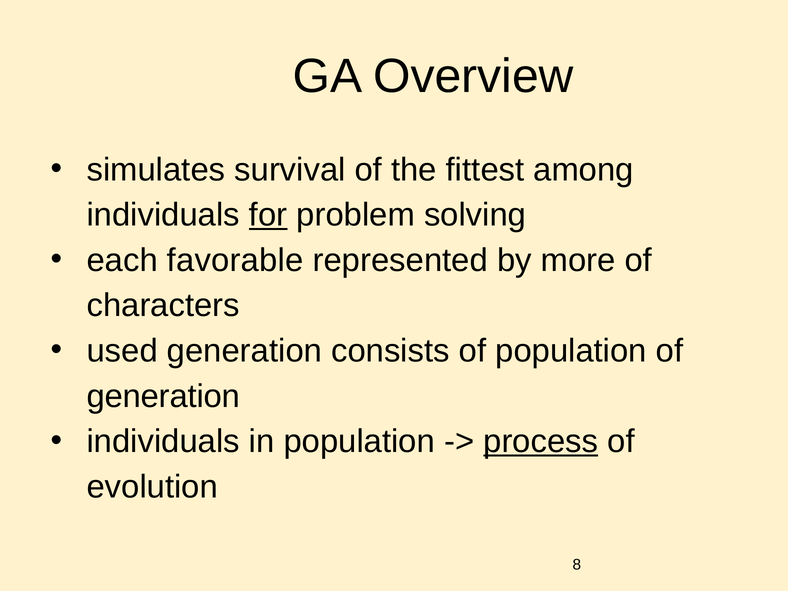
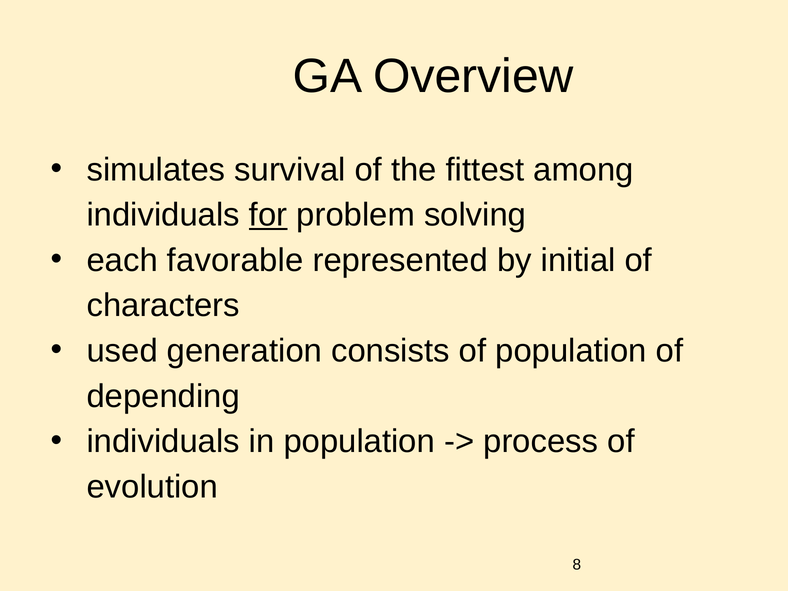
more: more -> initial
generation at (163, 396): generation -> depending
process underline: present -> none
